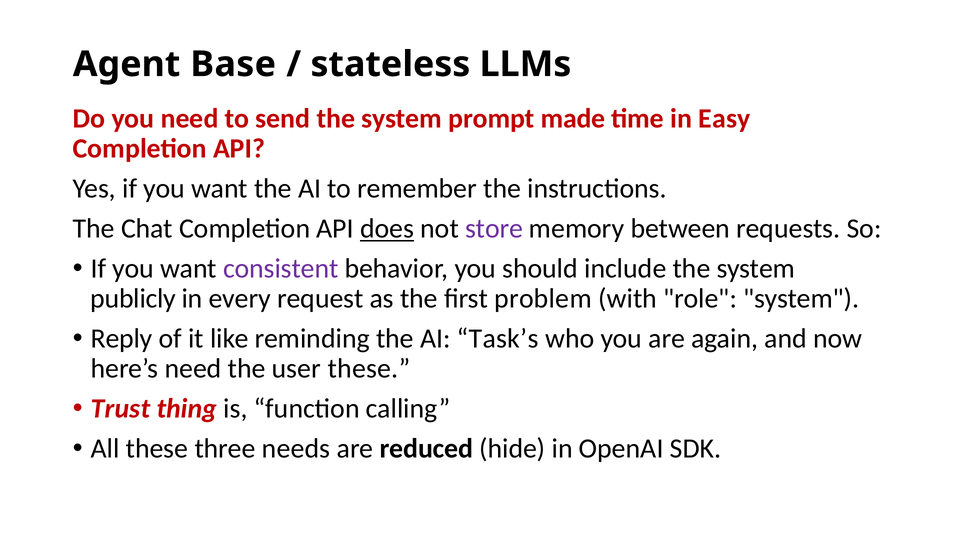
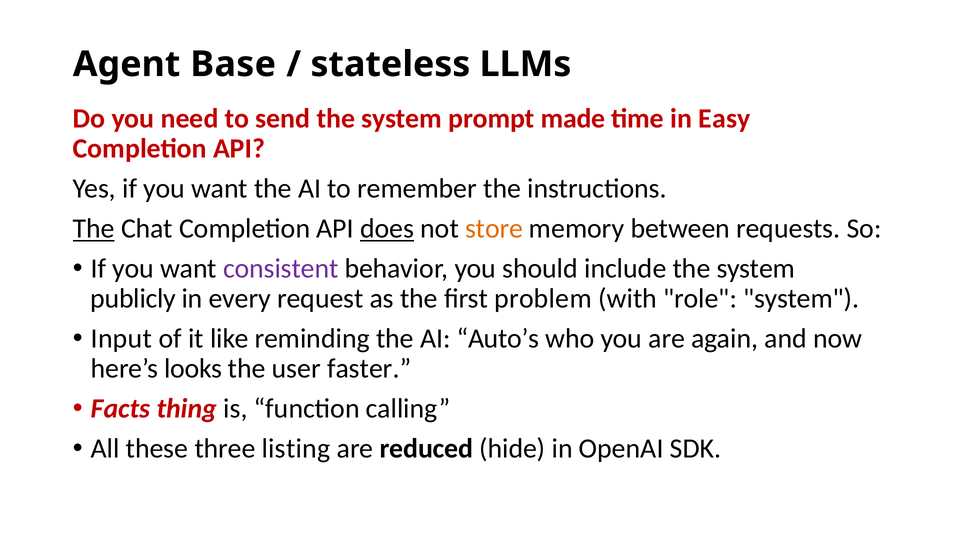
The at (94, 229) underline: none -> present
store colour: purple -> orange
Reply: Reply -> Input
Task’s: Task’s -> Auto’s
here’s need: need -> looks
user these: these -> faster
Trust: Trust -> Facts
needs: needs -> listing
